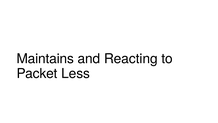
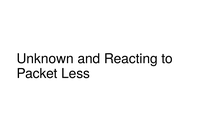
Maintains: Maintains -> Unknown
